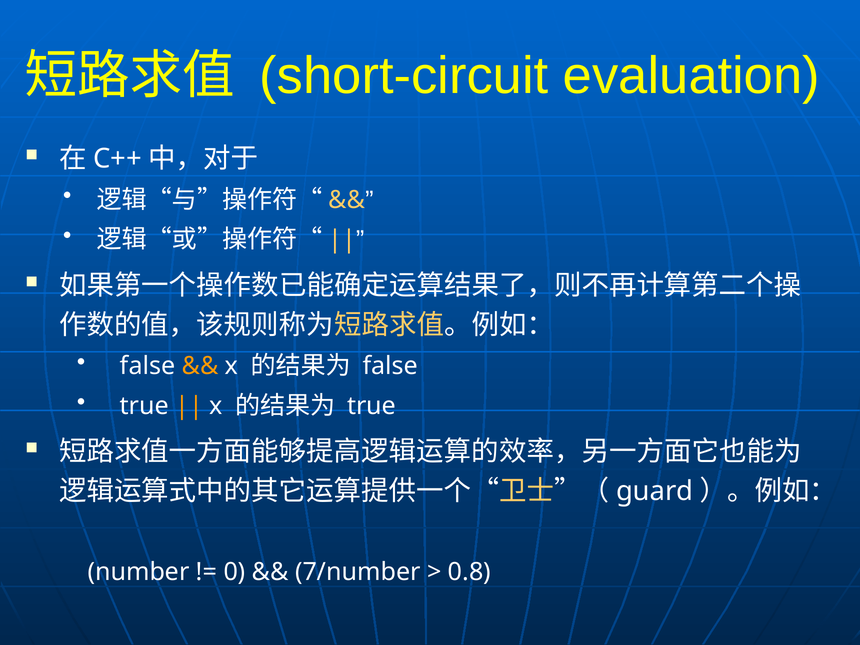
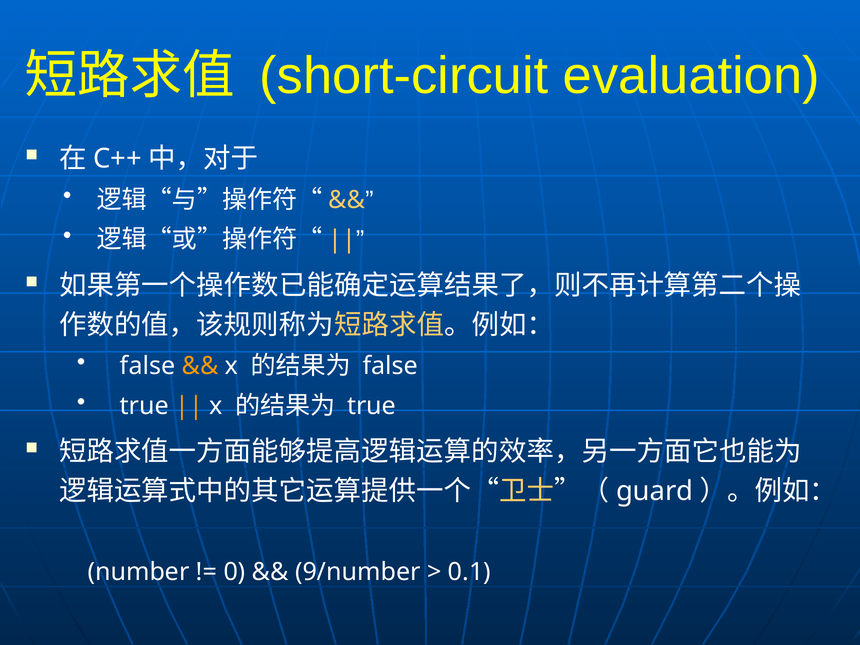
7/number: 7/number -> 9/number
0.8: 0.8 -> 0.1
